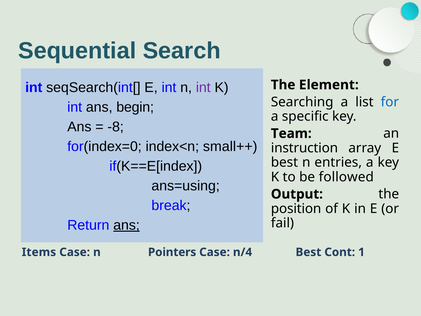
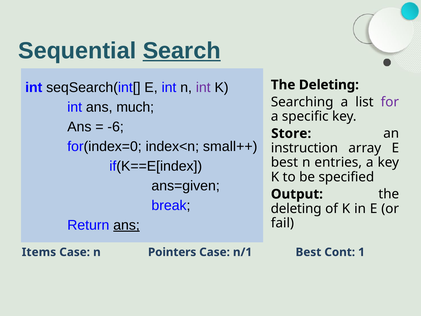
Search underline: none -> present
Element at (329, 85): Element -> Deleting
for colour: blue -> purple
begin: begin -> much
-8: -8 -> -6
Team: Team -> Store
followed: followed -> specified
ans=using: ans=using -> ans=given
position at (296, 209): position -> deleting
n/4: n/4 -> n/1
